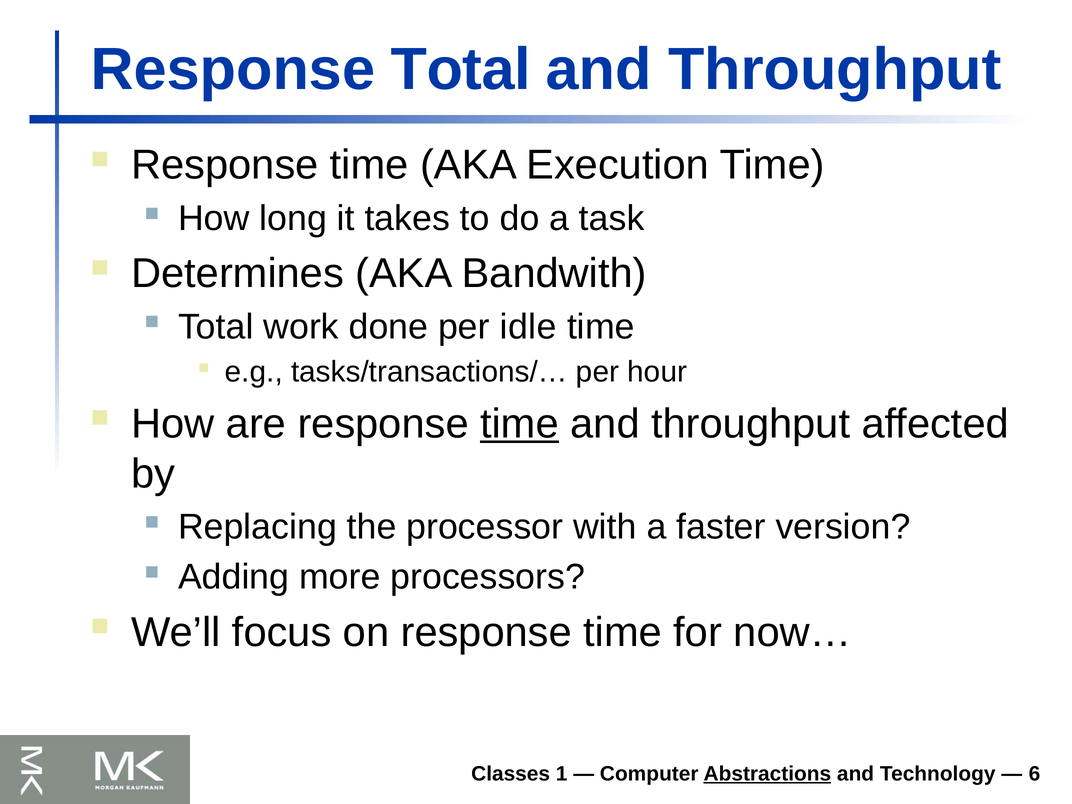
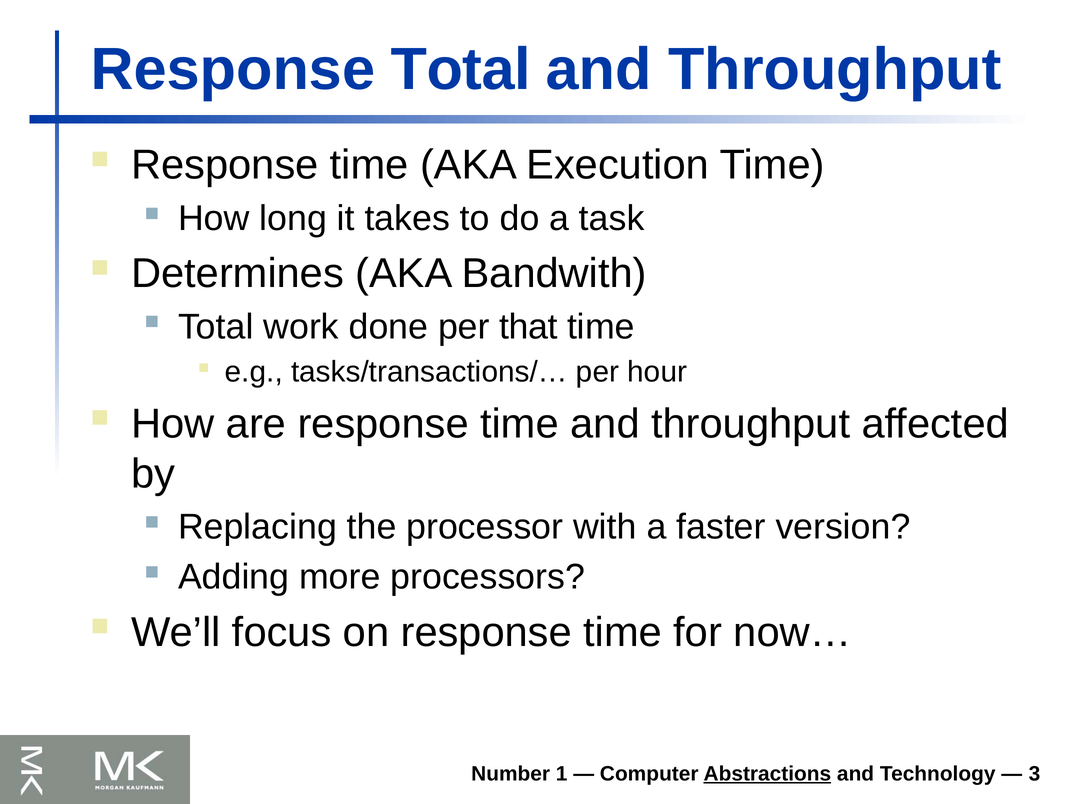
idle: idle -> that
time at (520, 424) underline: present -> none
Classes: Classes -> Number
6: 6 -> 3
